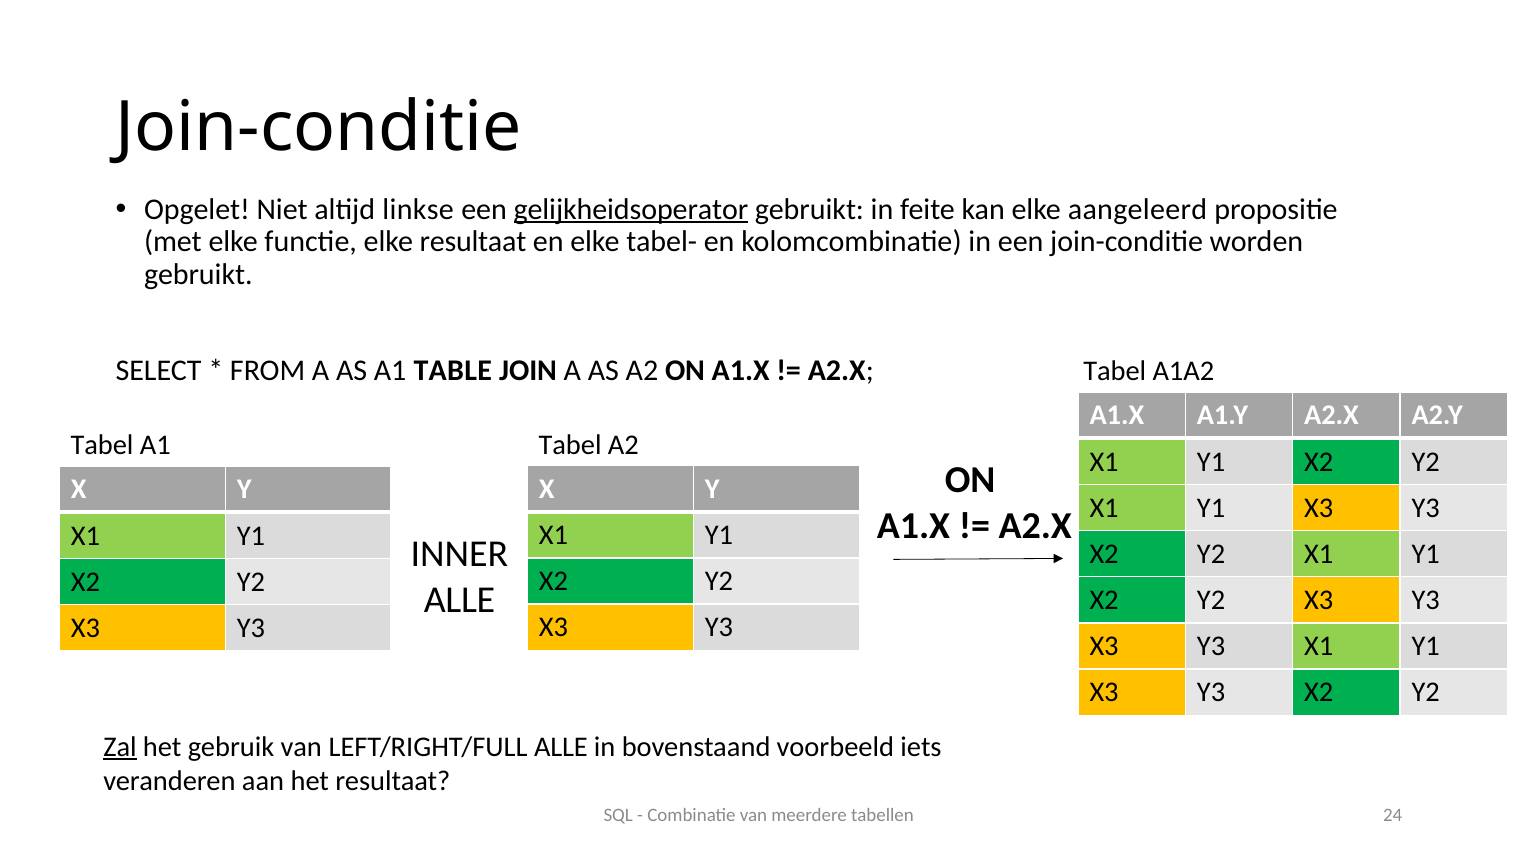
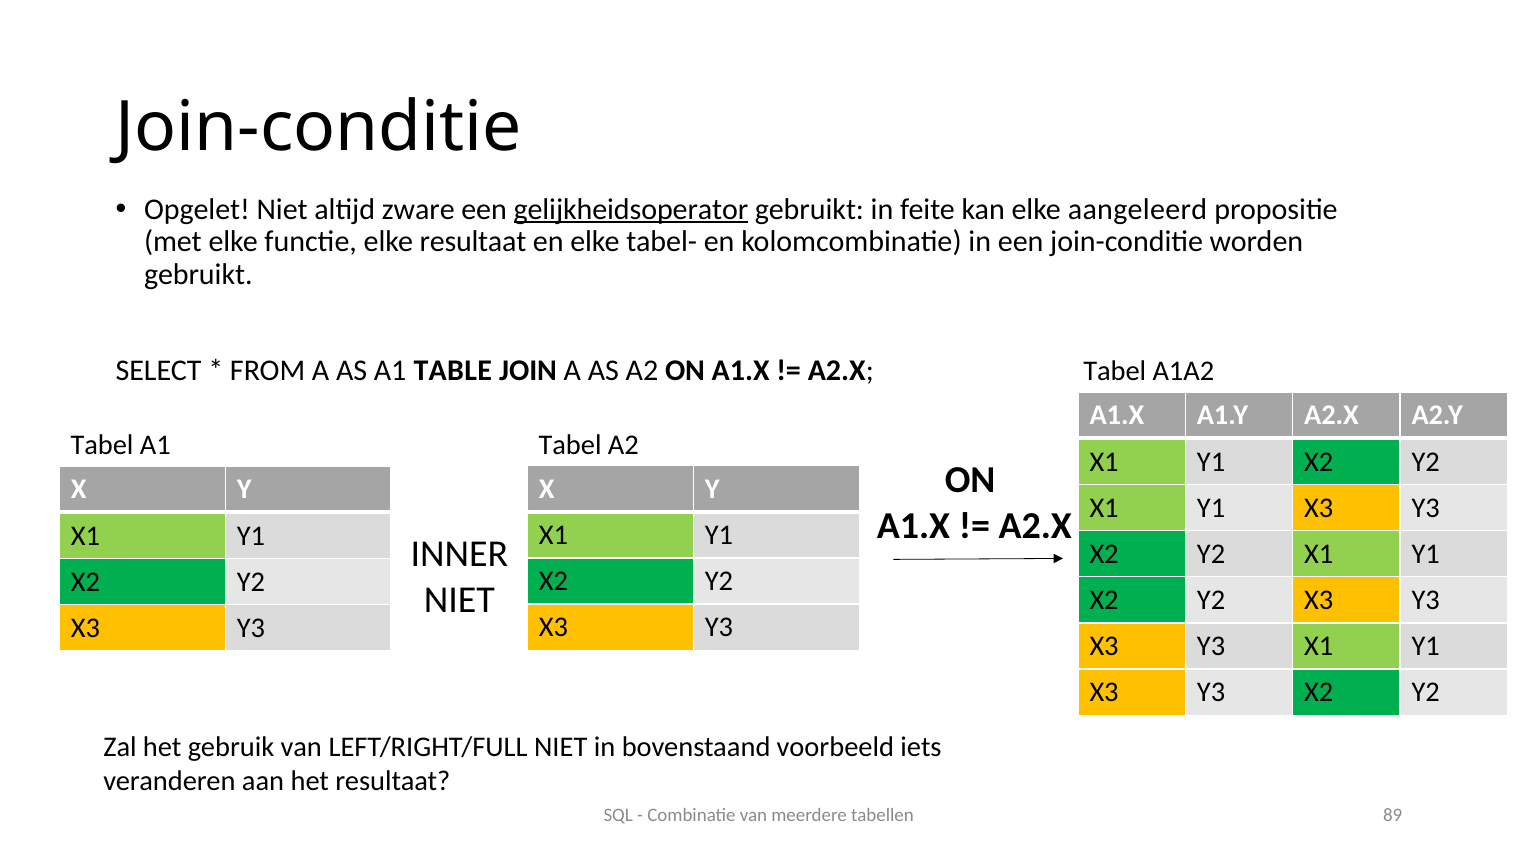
linkse: linkse -> zware
ALLE at (459, 600): ALLE -> NIET
Zal underline: present -> none
LEFT/RIGHT/FULL ALLE: ALLE -> NIET
24: 24 -> 89
